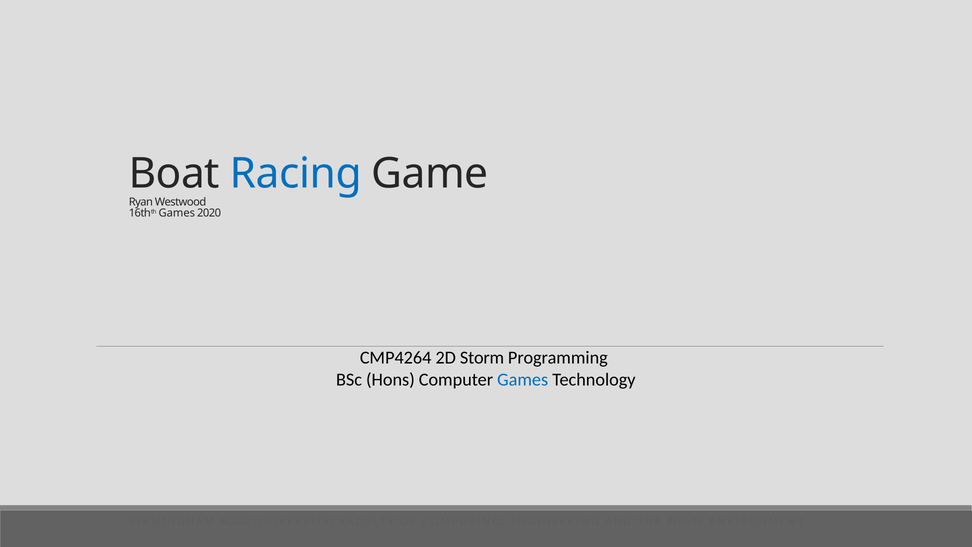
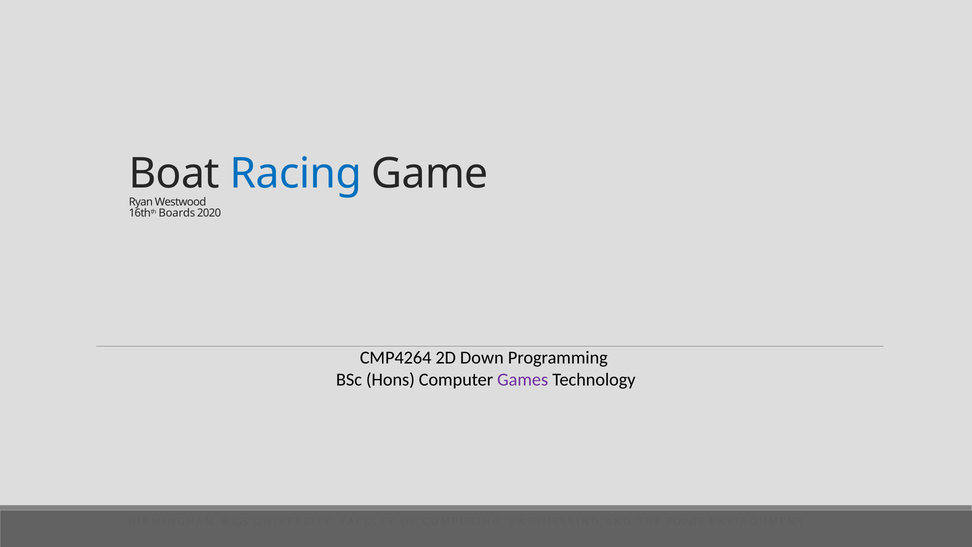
16thth Games: Games -> Boards
Storm: Storm -> Down
Games at (523, 379) colour: blue -> purple
